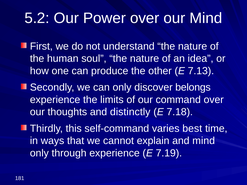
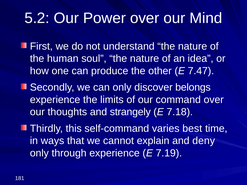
7.13: 7.13 -> 7.47
distinctly: distinctly -> strangely
and mind: mind -> deny
